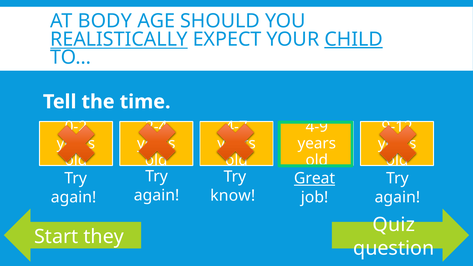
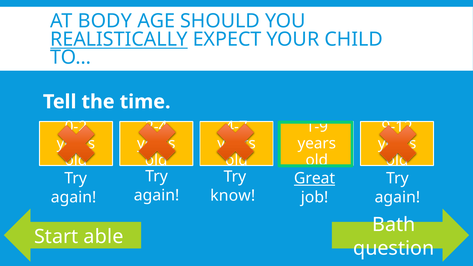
CHILD underline: present -> none
4-9: 4-9 -> 1-9
Quiz: Quiz -> Bath
they: they -> able
